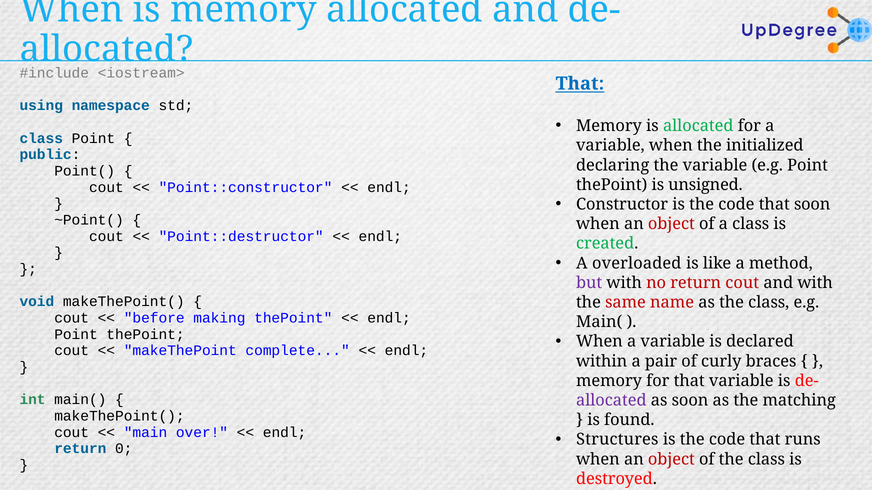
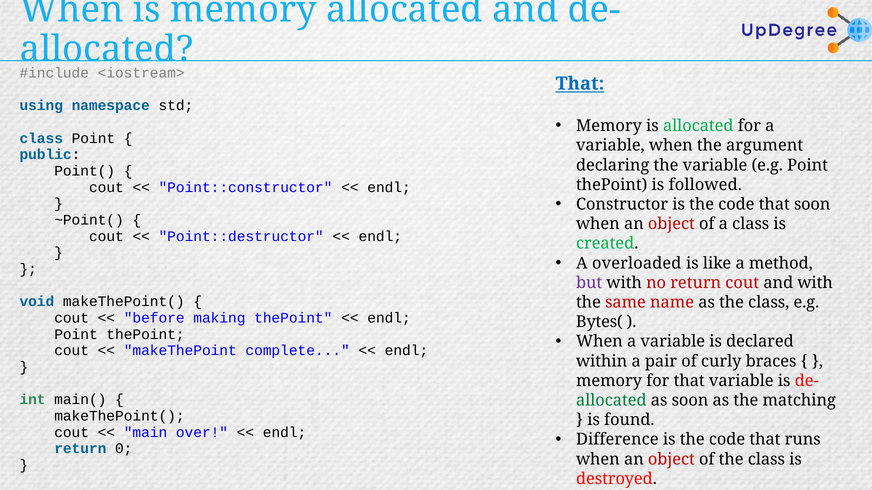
initialized: initialized -> argument
is unsigned: unsigned -> followed
Main( at (599, 322): Main( -> Bytes(
allocated at (611, 401) colour: purple -> green
Structures: Structures -> Difference
